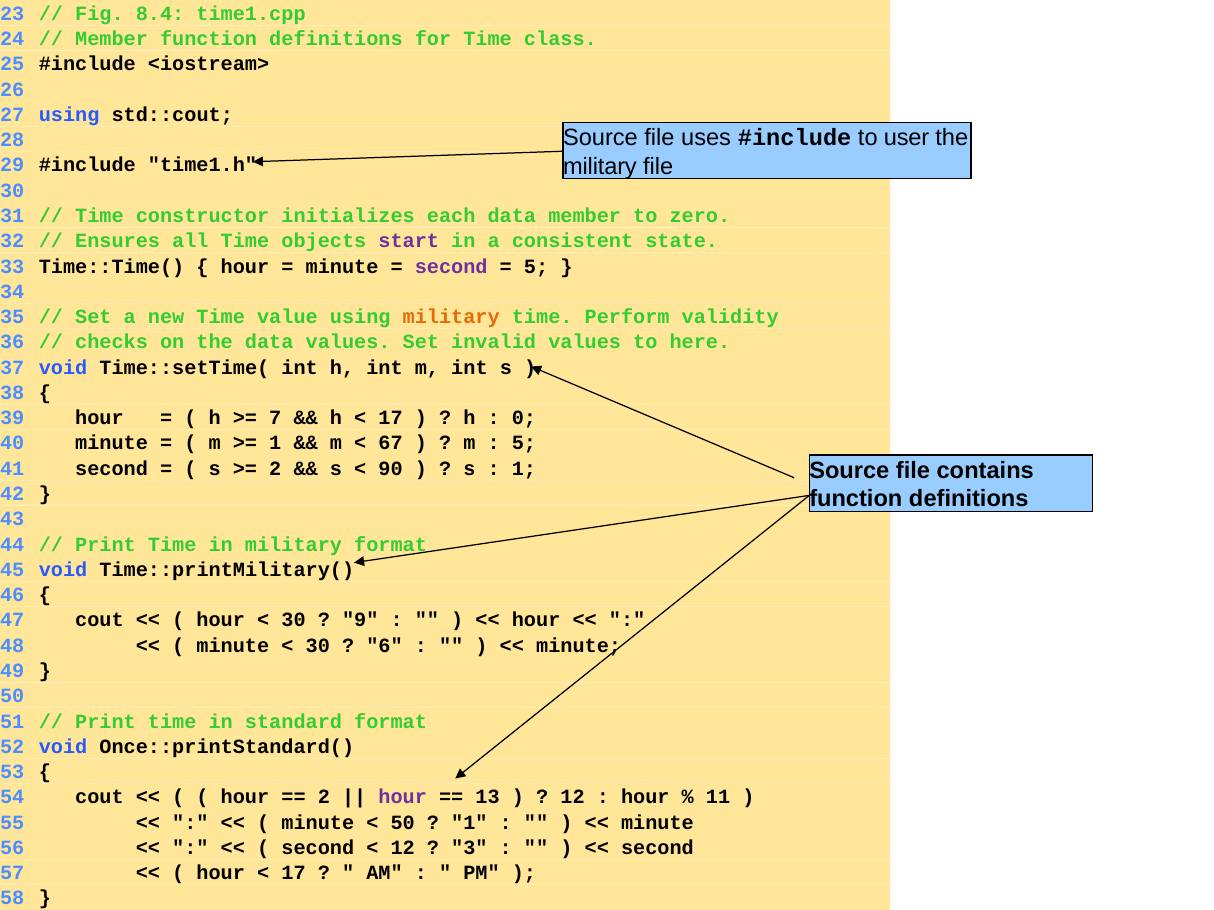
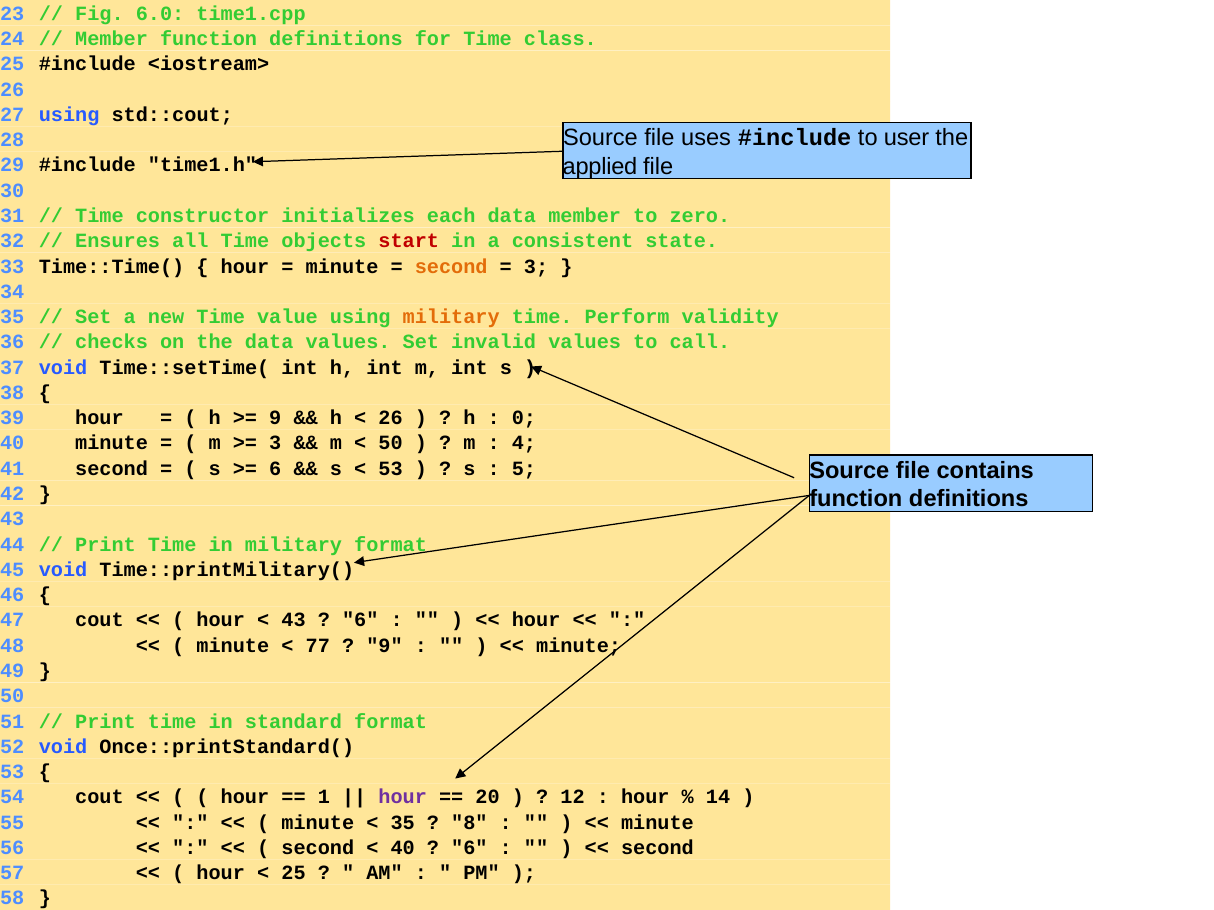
8.4: 8.4 -> 6.0
military at (600, 166): military -> applied
start colour: purple -> red
second at (451, 266) colour: purple -> orange
5 at (536, 266): 5 -> 3
here: here -> call
7 at (275, 418): 7 -> 9
17 at (391, 418): 17 -> 26
1 at (275, 444): 1 -> 3
67 at (391, 444): 67 -> 50
5 at (524, 444): 5 -> 4
2 at (275, 469): 2 -> 6
90 at (391, 469): 90 -> 53
1 at (524, 469): 1 -> 5
30 at (294, 621): 30 -> 43
9 at (360, 621): 9 -> 6
30 at (318, 646): 30 -> 77
6 at (384, 646): 6 -> 9
2 at (324, 798): 2 -> 1
13: 13 -> 20
11: 11 -> 14
50 at (403, 823): 50 -> 35
1 at (469, 823): 1 -> 8
12 at (403, 848): 12 -> 40
3 at (469, 848): 3 -> 6
17 at (294, 873): 17 -> 25
